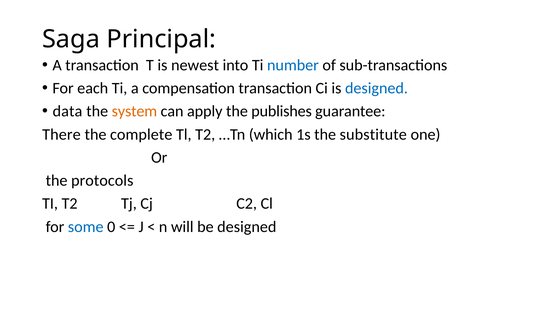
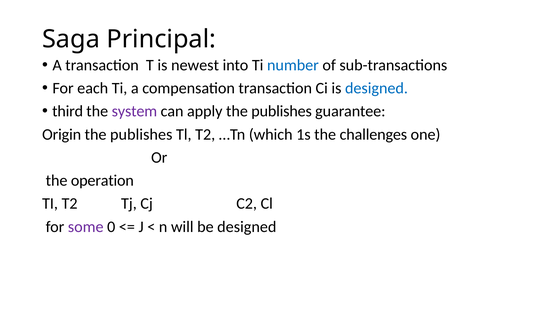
data: data -> third
system colour: orange -> purple
There: There -> Origin
complete at (141, 135): complete -> publishes
substitute: substitute -> challenges
protocols: protocols -> operation
some colour: blue -> purple
